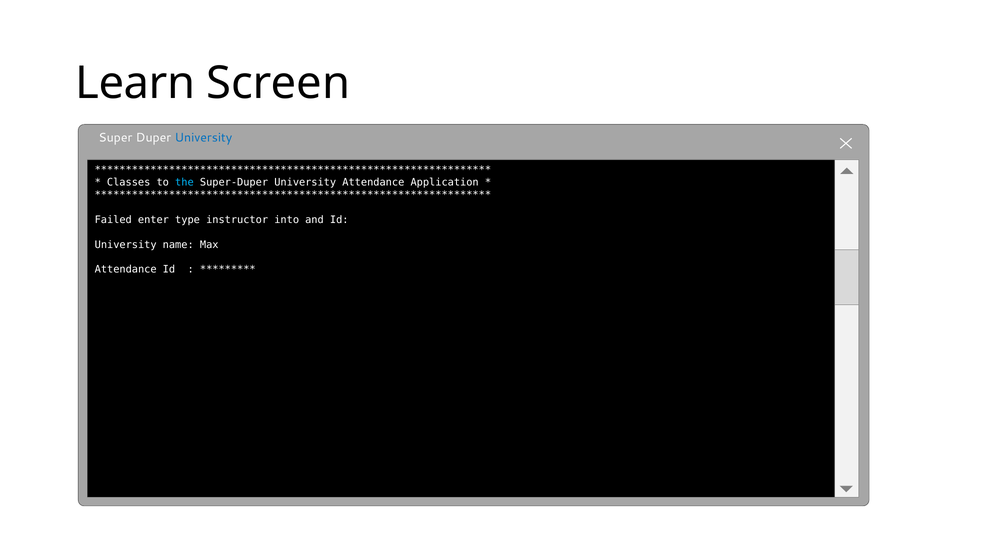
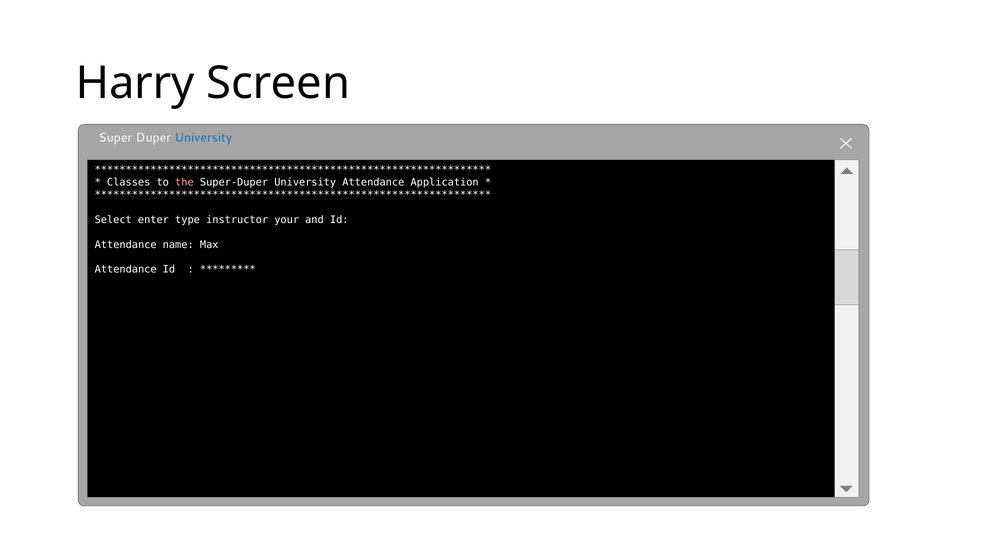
Learn: Learn -> Harry
the colour: light blue -> pink
Failed: Failed -> Select
into: into -> your
University at (126, 244): University -> Attendance
